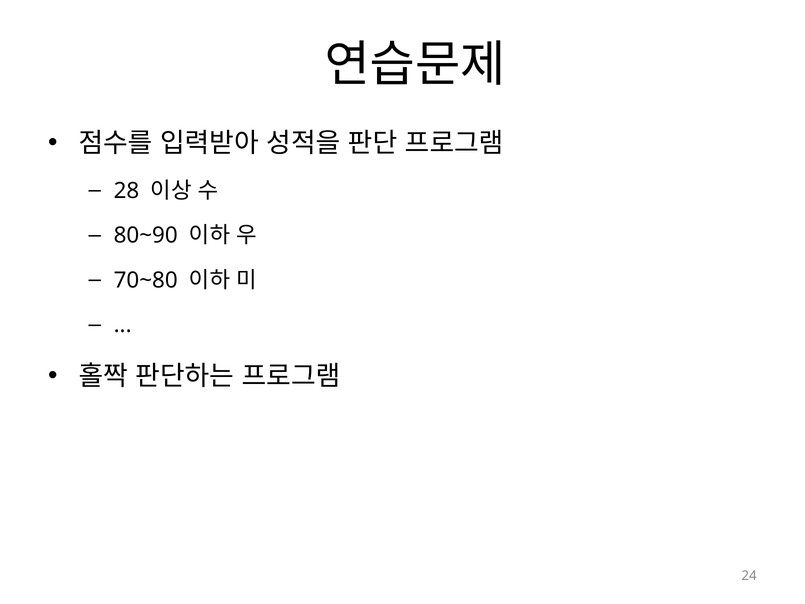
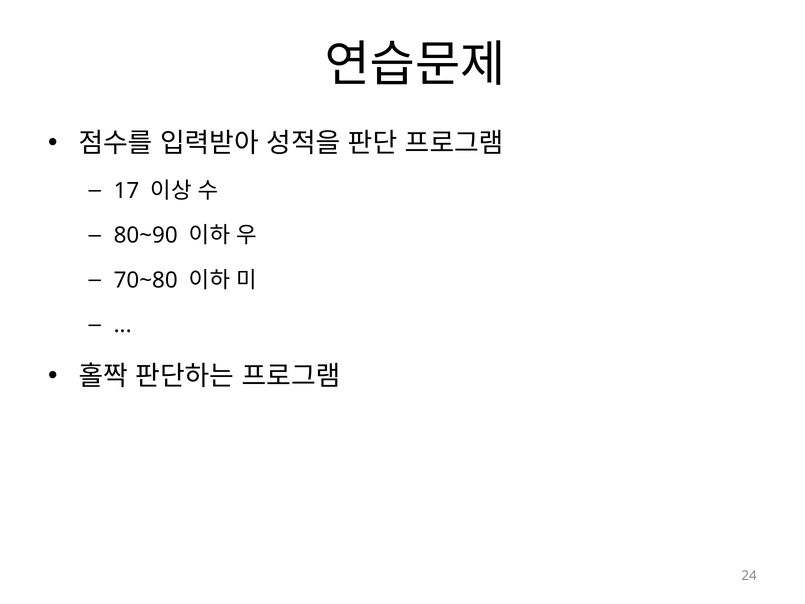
28: 28 -> 17
